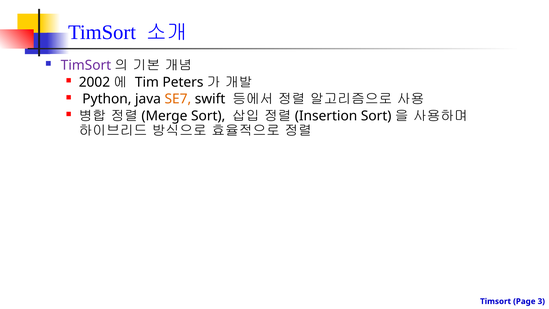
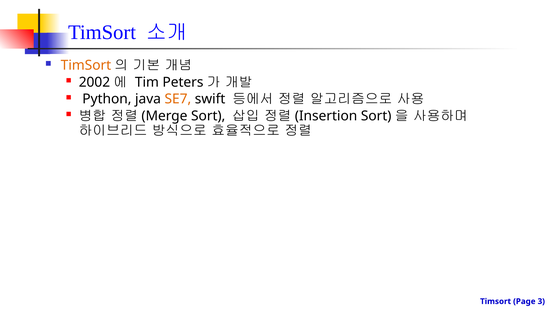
TimSort at (86, 65) colour: purple -> orange
